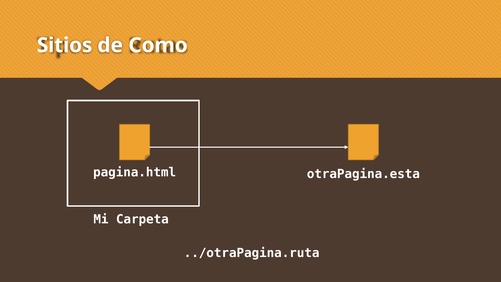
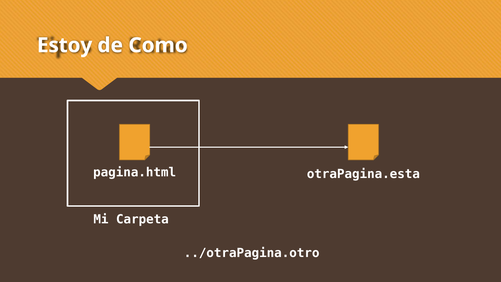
Sitios: Sitios -> Estoy
../otraPagina.ruta: ../otraPagina.ruta -> ../otraPagina.otro
